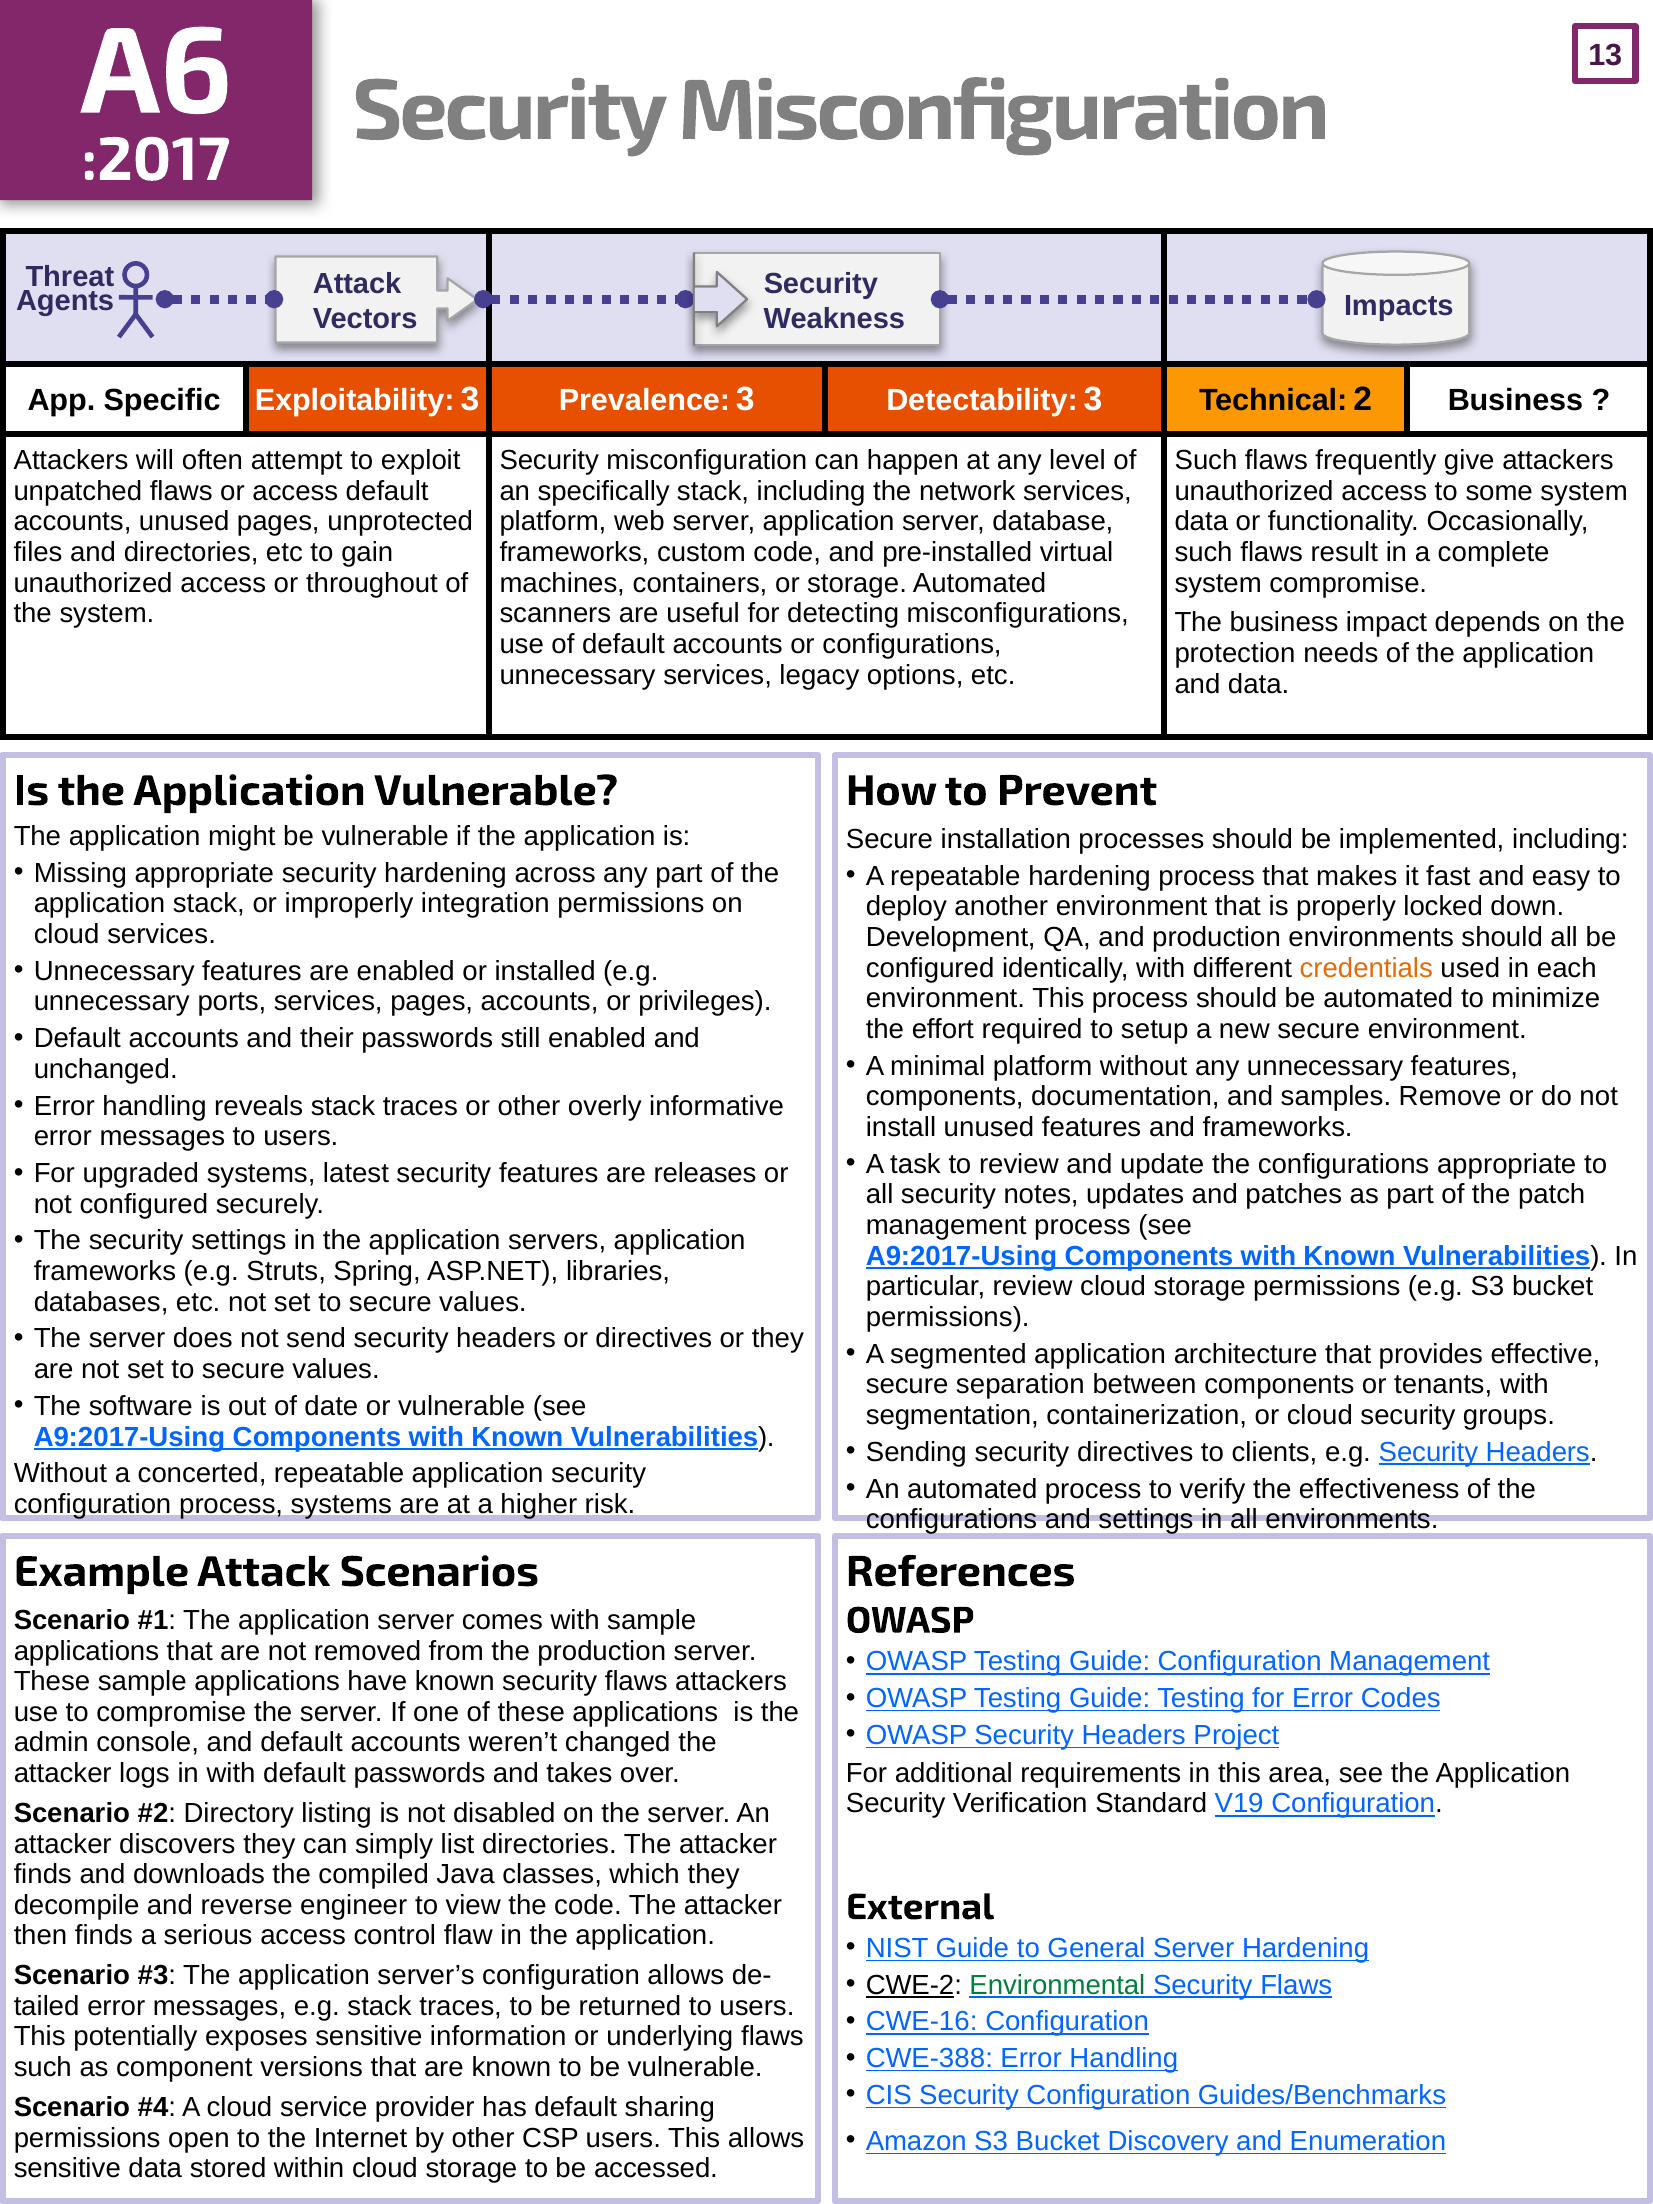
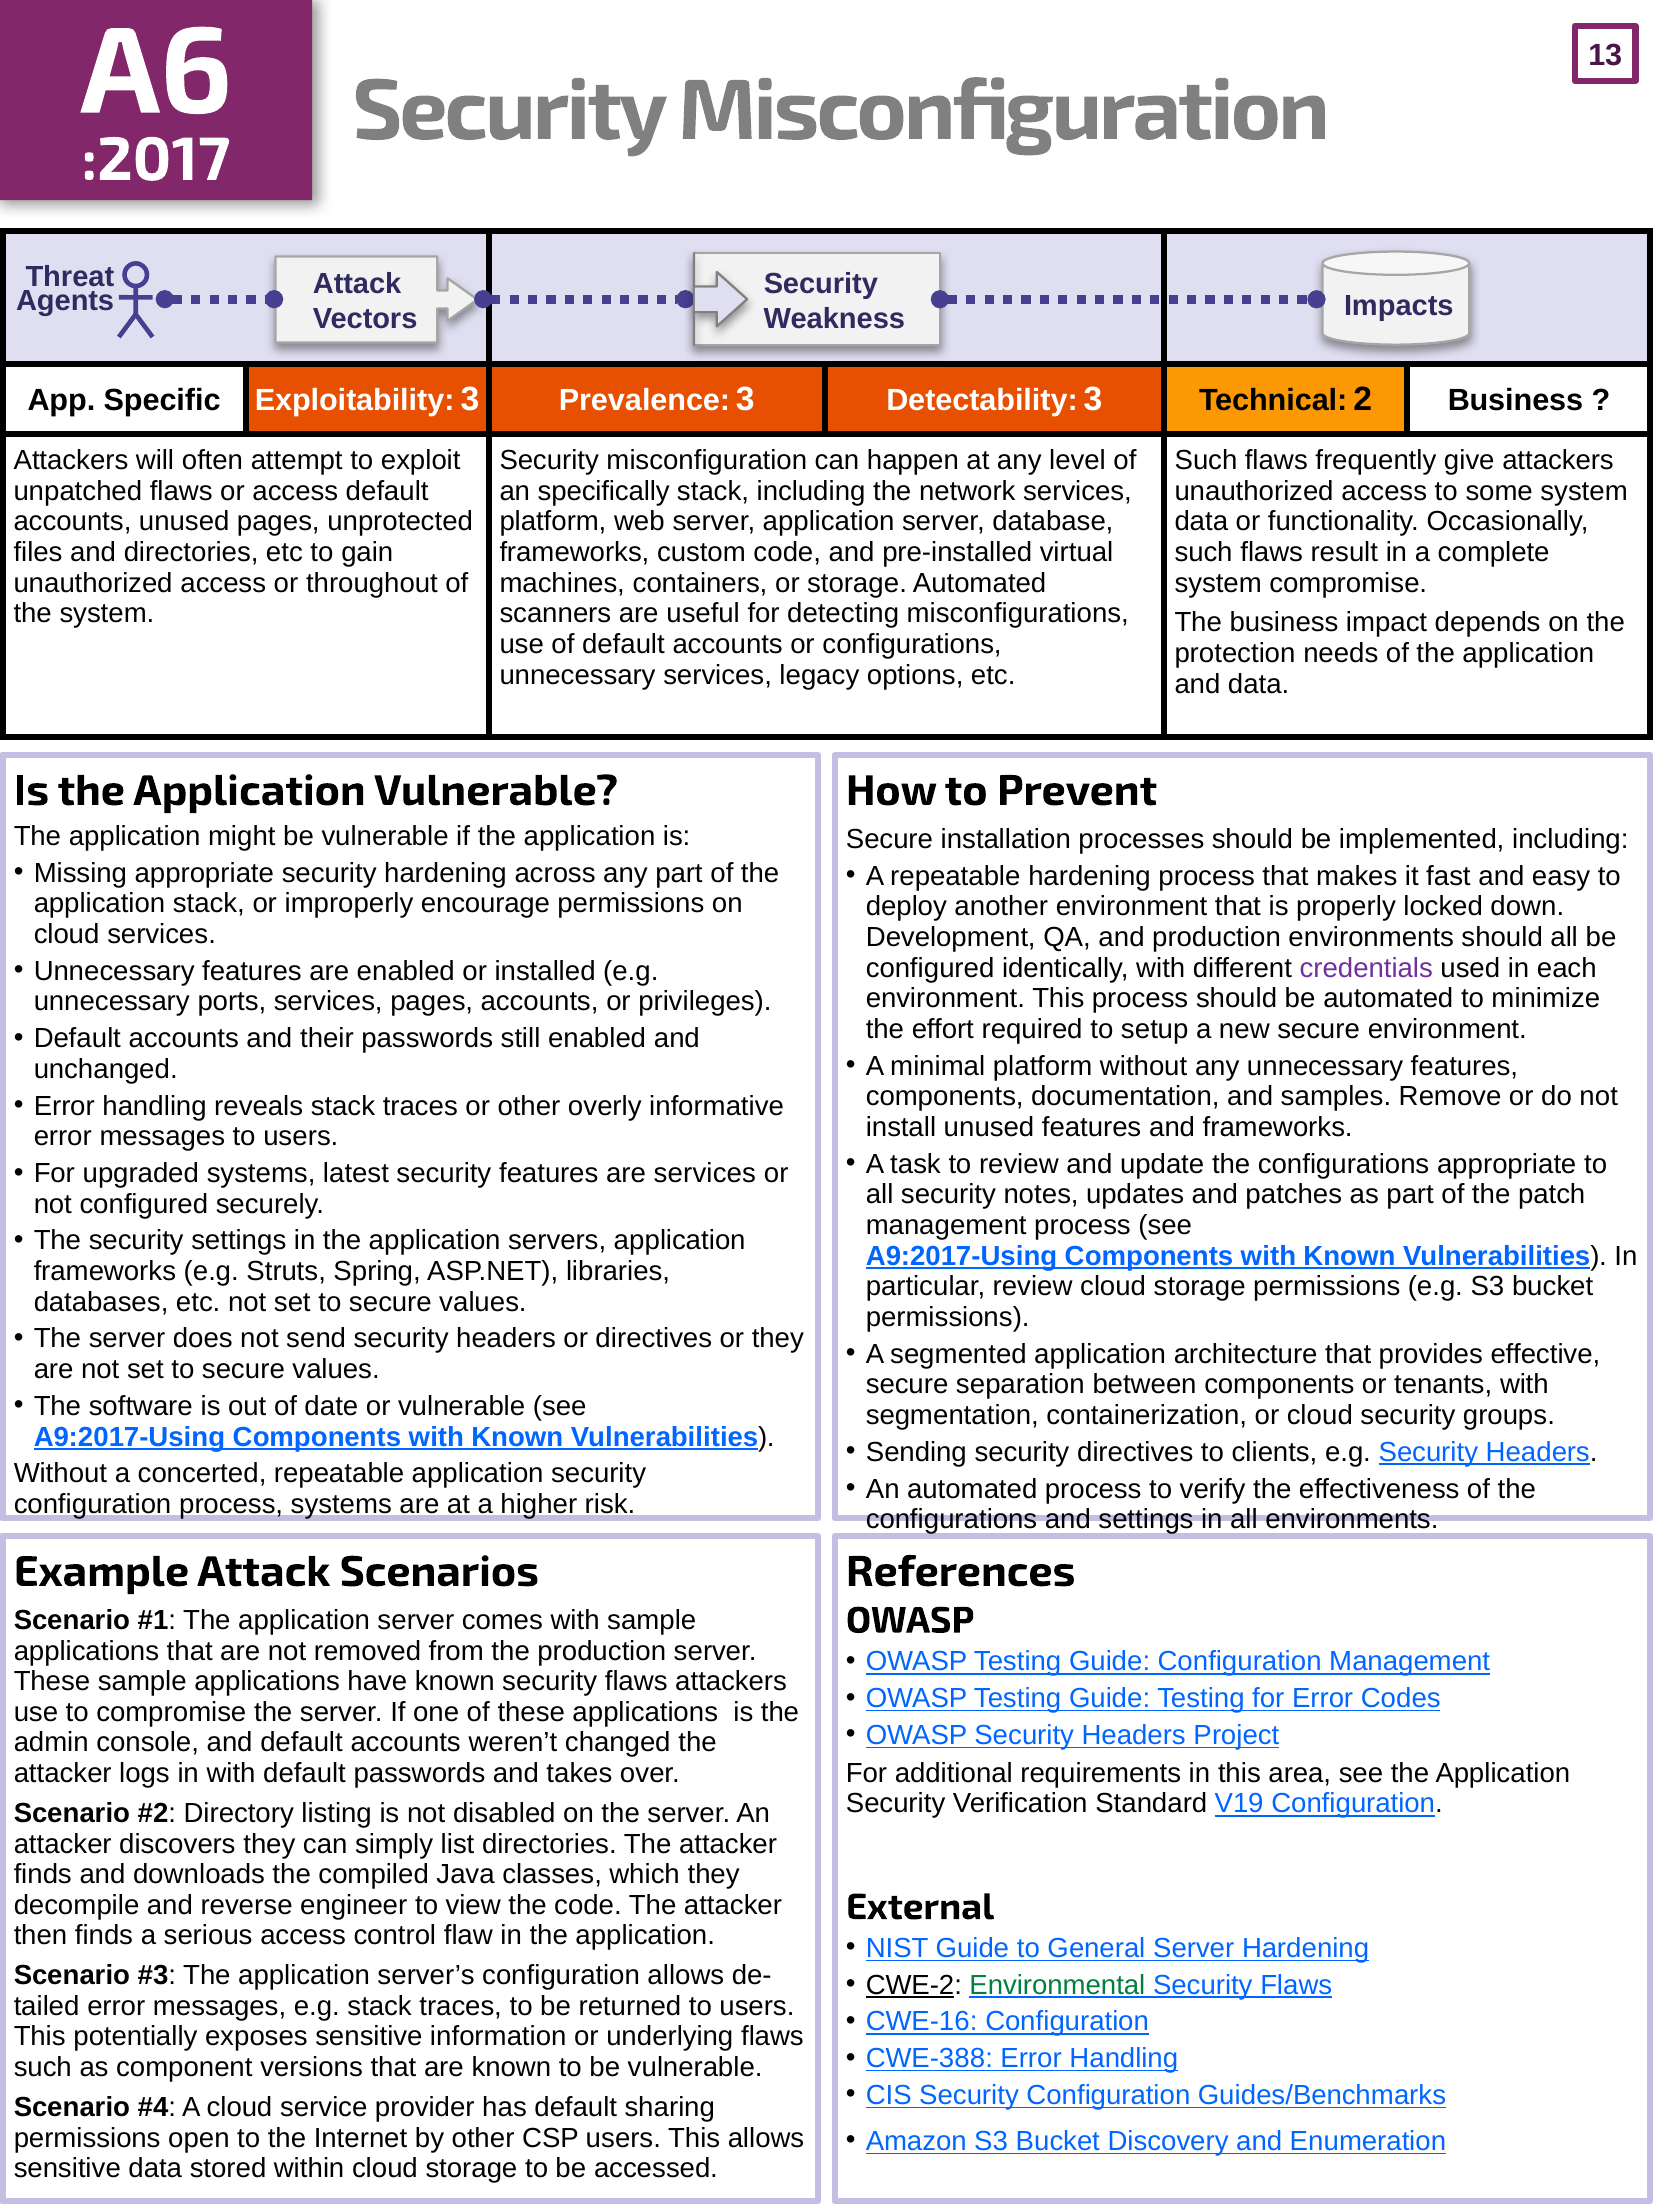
integration: integration -> encourage
credentials colour: orange -> purple
are releases: releases -> services
